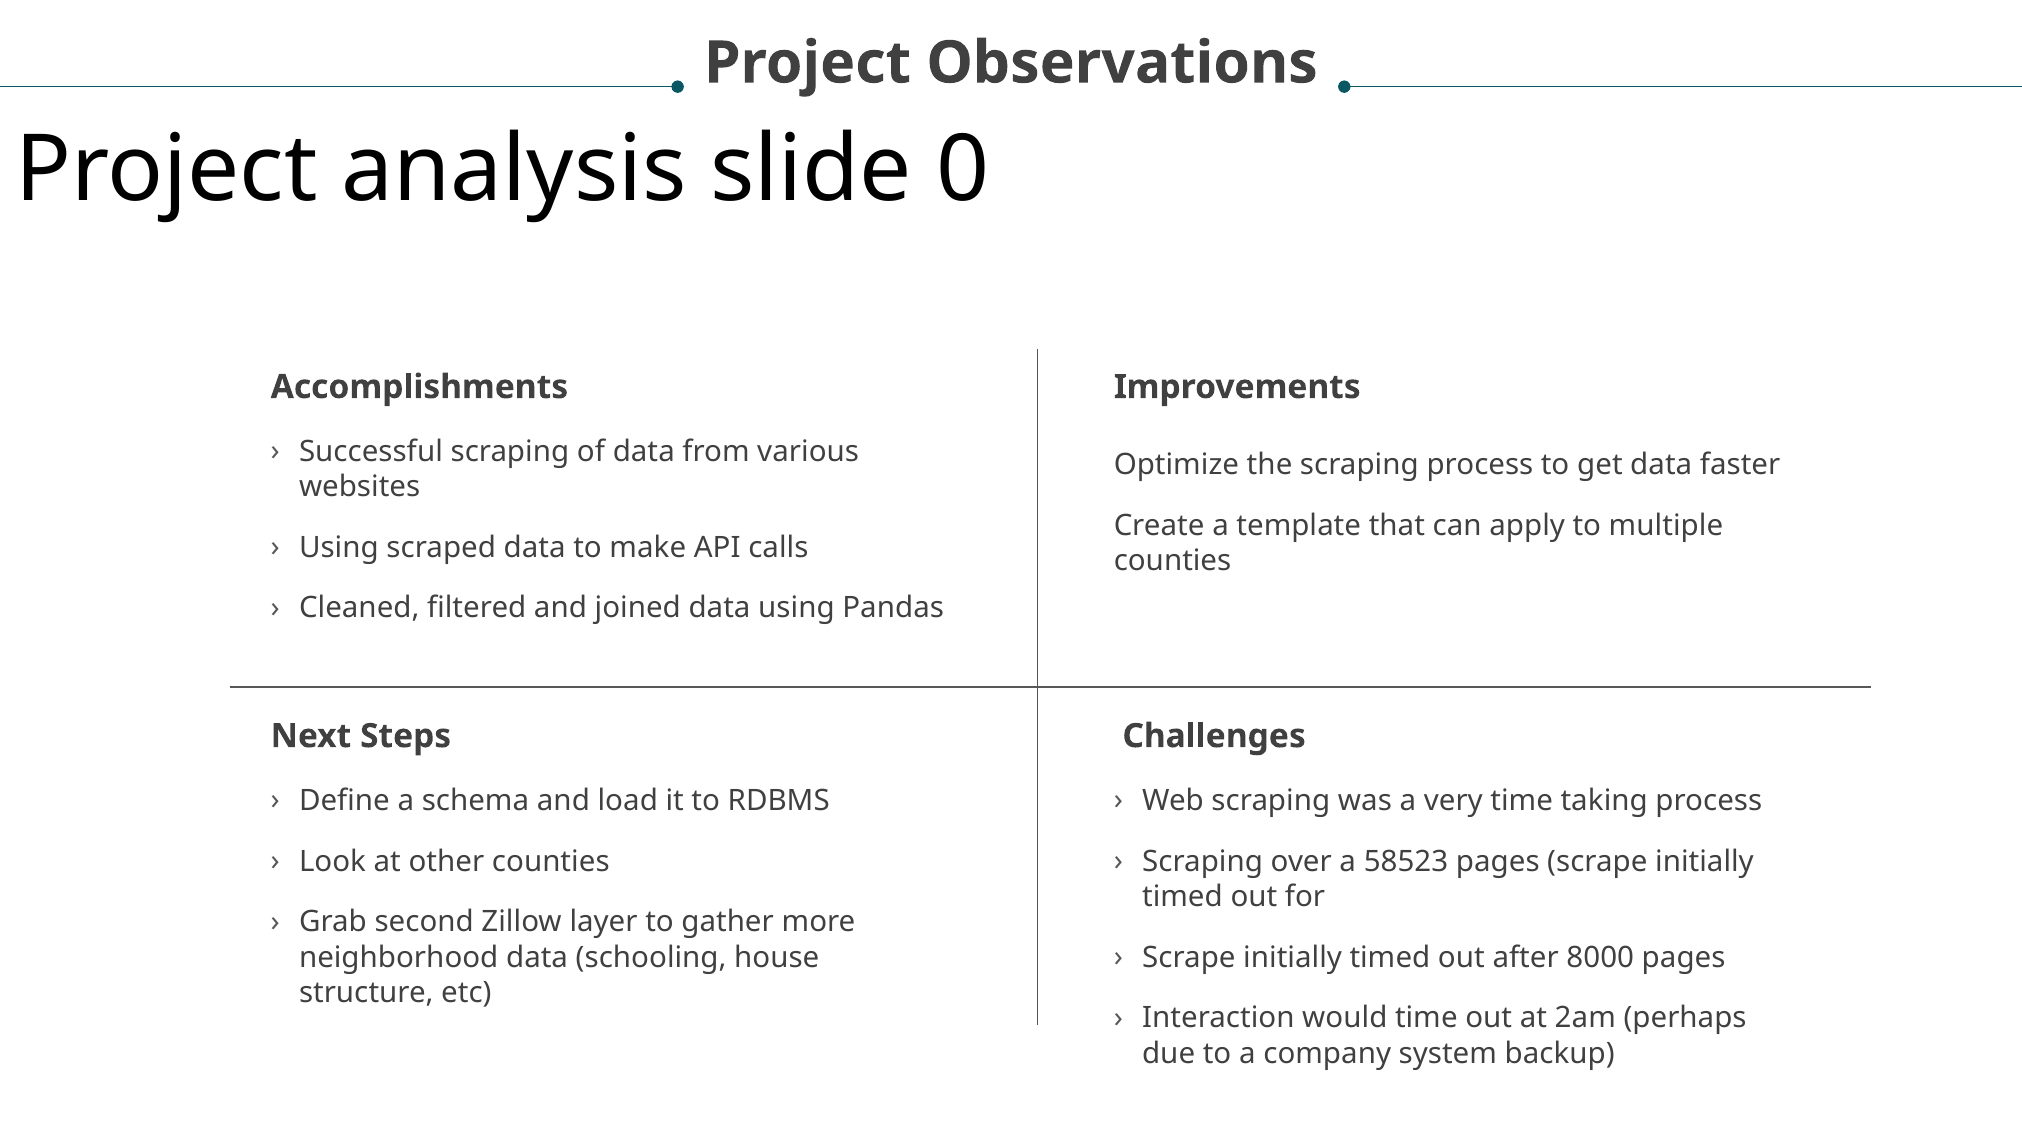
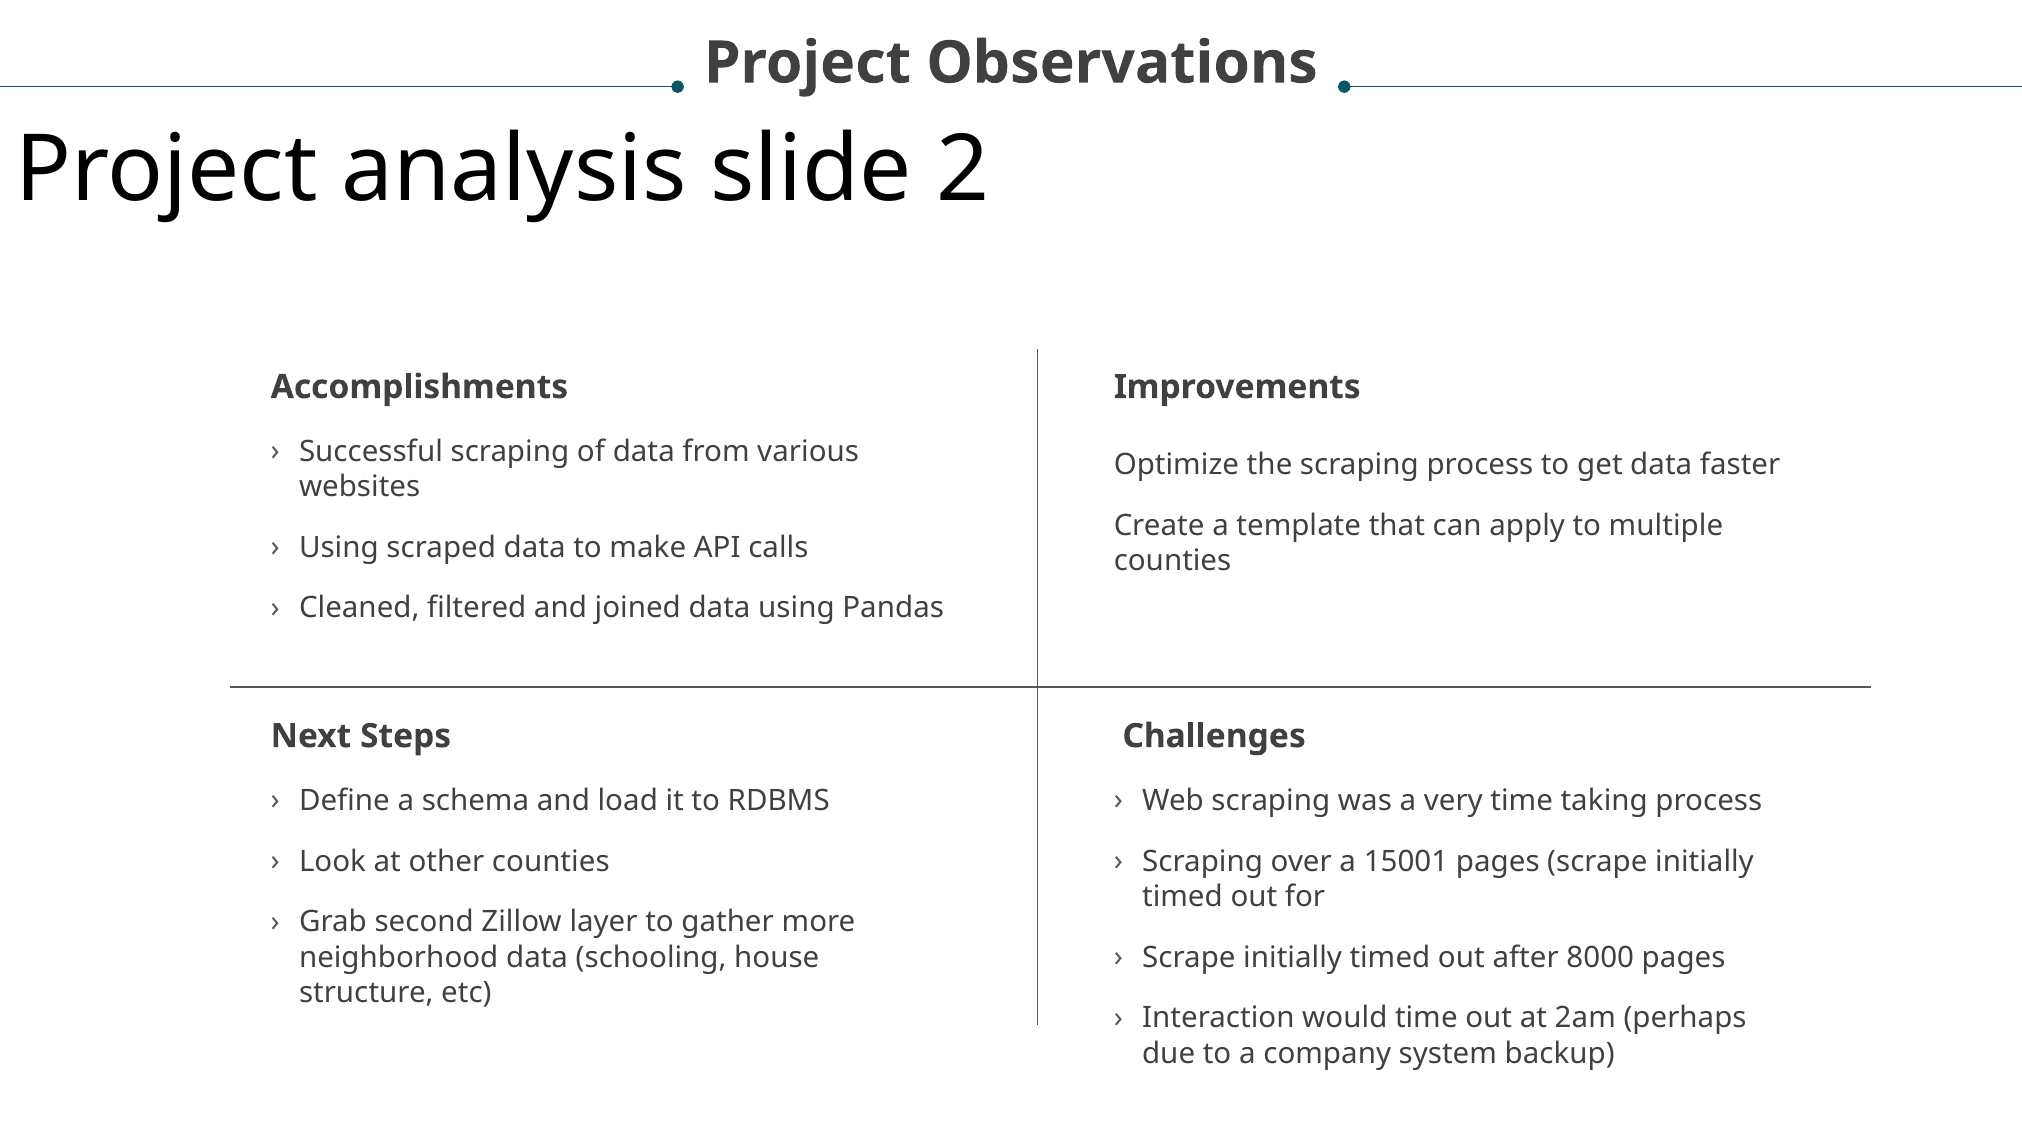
0: 0 -> 2
58523: 58523 -> 15001
